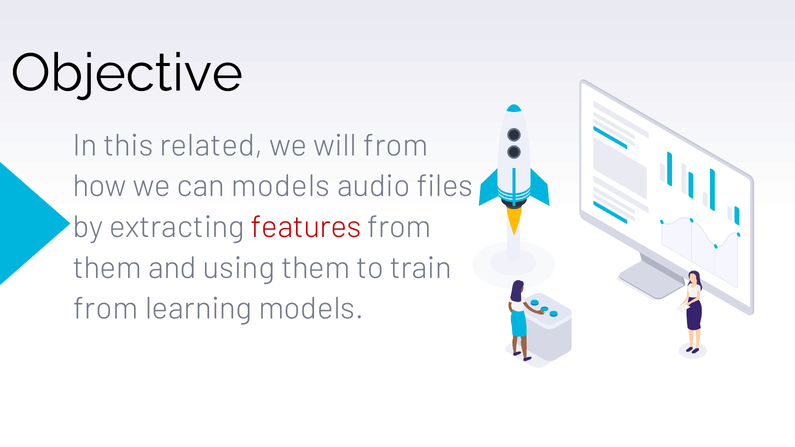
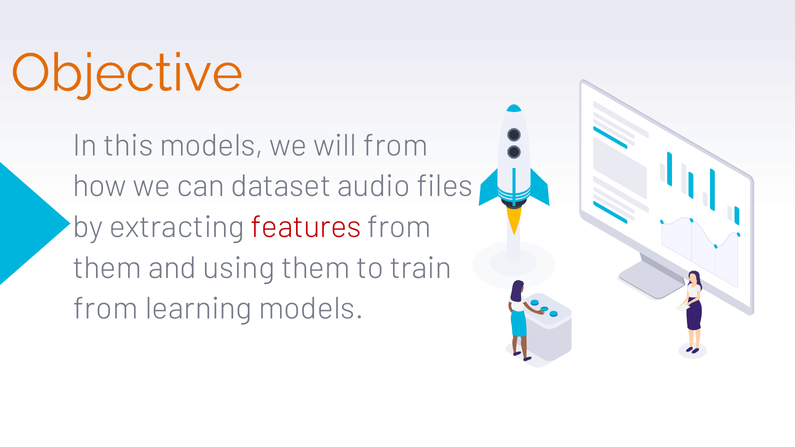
Objective colour: black -> orange
this related: related -> models
can models: models -> dataset
